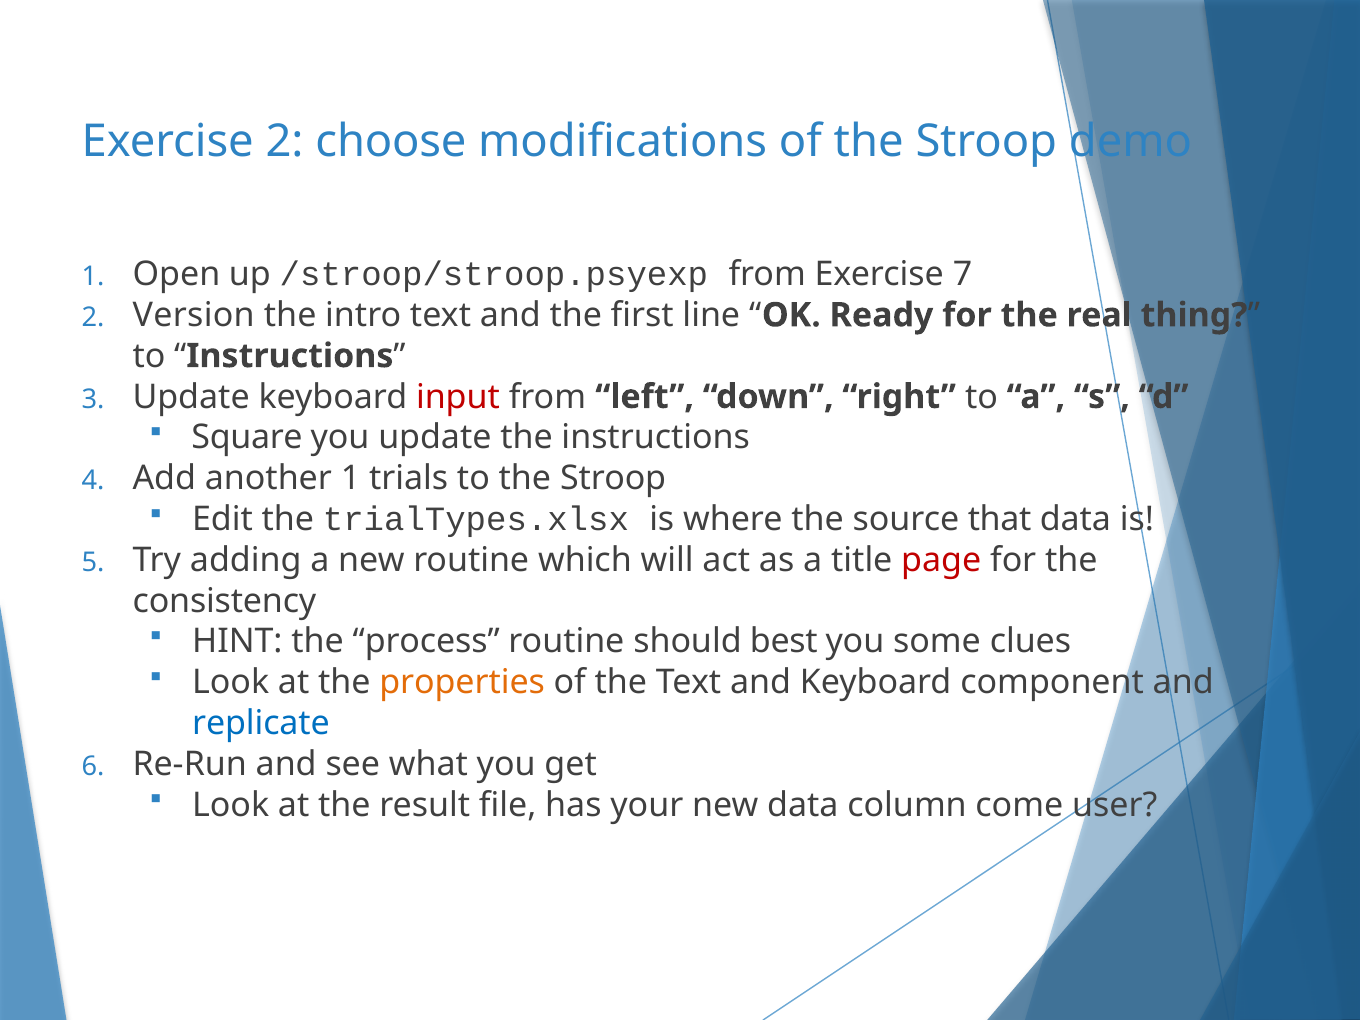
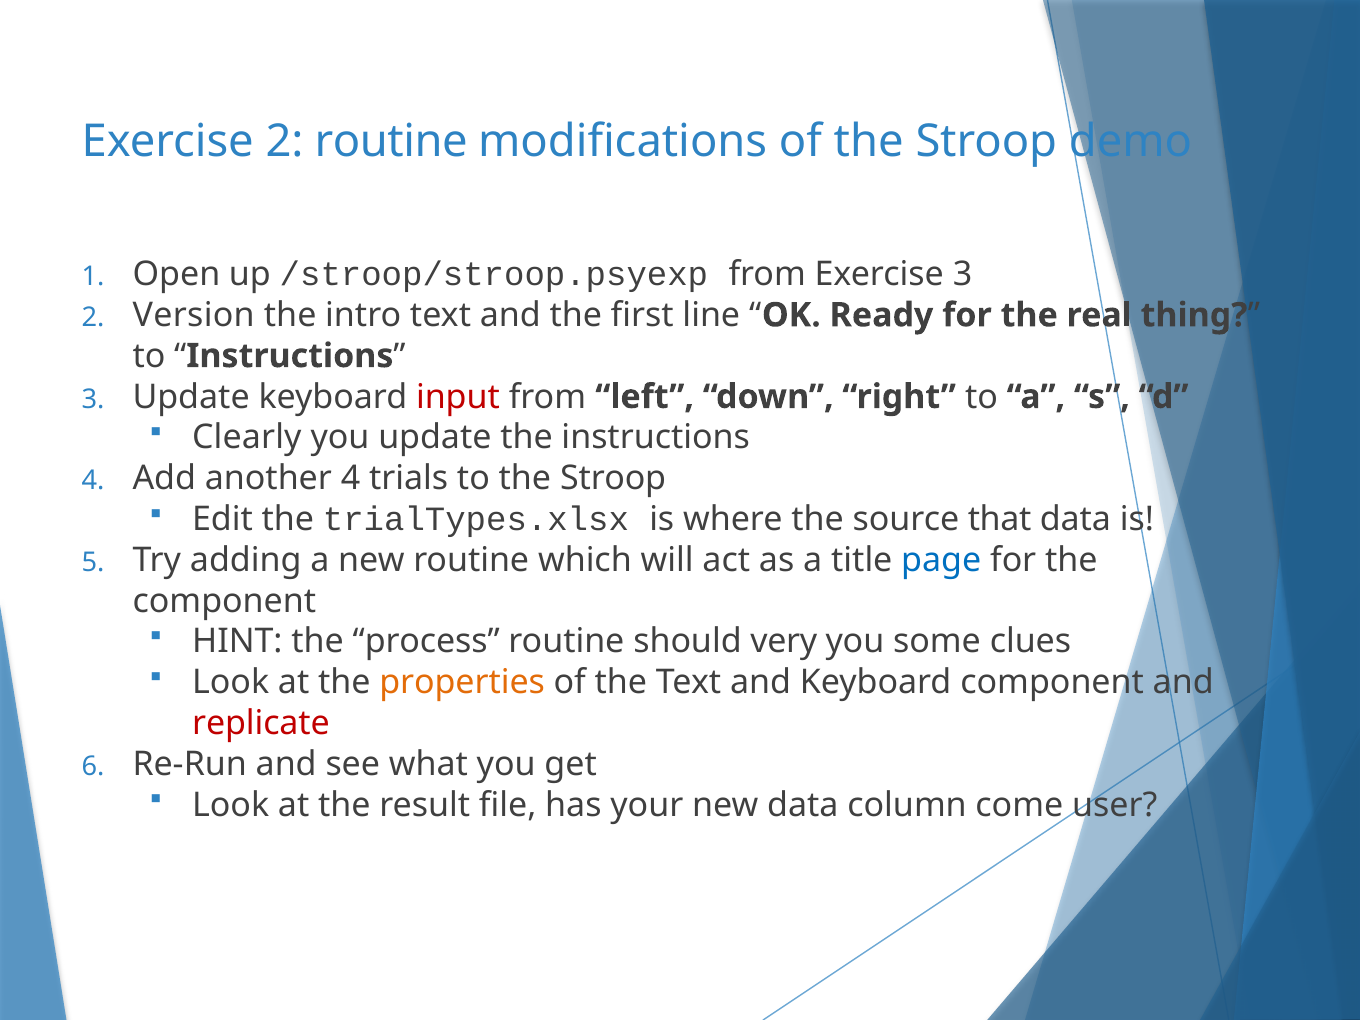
2 choose: choose -> routine
Exercise 7: 7 -> 3
Square: Square -> Clearly
another 1: 1 -> 4
page colour: red -> blue
consistency at (224, 601): consistency -> component
best: best -> very
replicate colour: blue -> red
